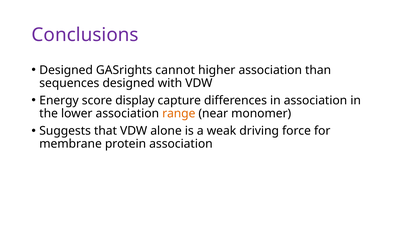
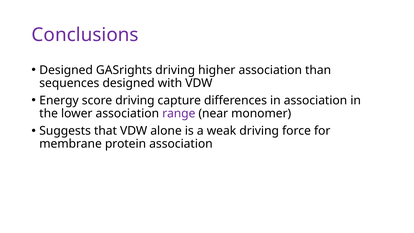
GASrights cannot: cannot -> driving
score display: display -> driving
range colour: orange -> purple
